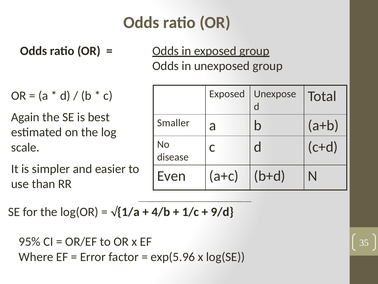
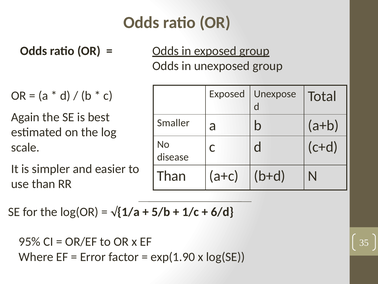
Even at (171, 176): Even -> Than
4/b: 4/b -> 5/b
9/d: 9/d -> 6/d
exp(5.96: exp(5.96 -> exp(1.90
